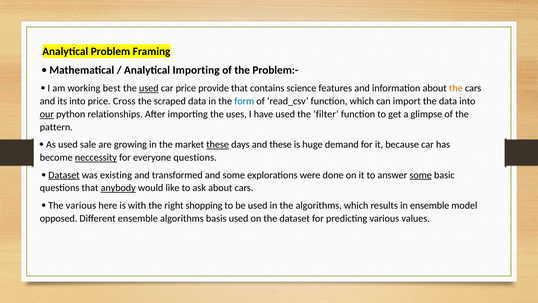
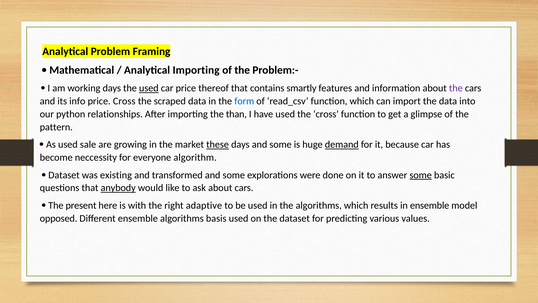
working best: best -> days
provide: provide -> thereof
science: science -> smartly
the at (456, 88) colour: orange -> purple
its into: into -> info
our underline: present -> none
uses: uses -> than
the filter: filter -> cross
days and these: these -> some
demand underline: none -> present
neccessity underline: present -> none
everyone questions: questions -> algorithm
Dataset at (64, 175) underline: present -> none
The various: various -> present
shopping: shopping -> adaptive
